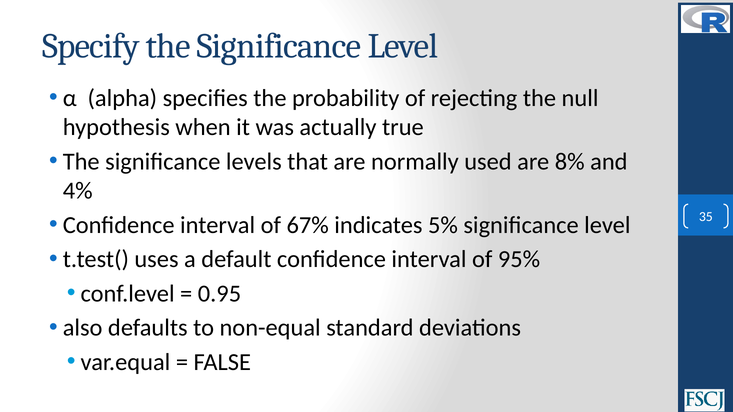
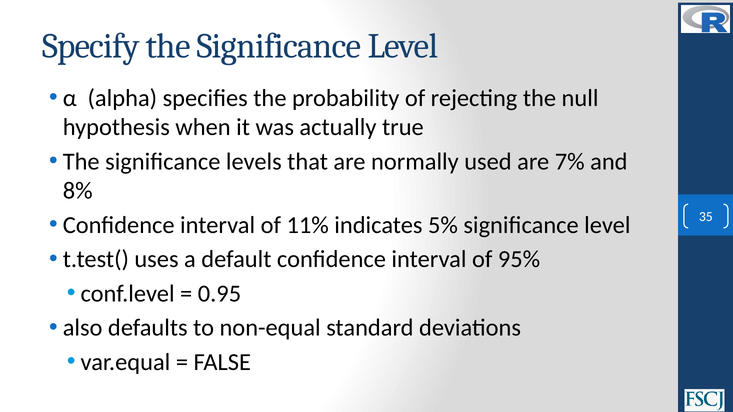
8%: 8% -> 7%
4%: 4% -> 8%
67%: 67% -> 11%
